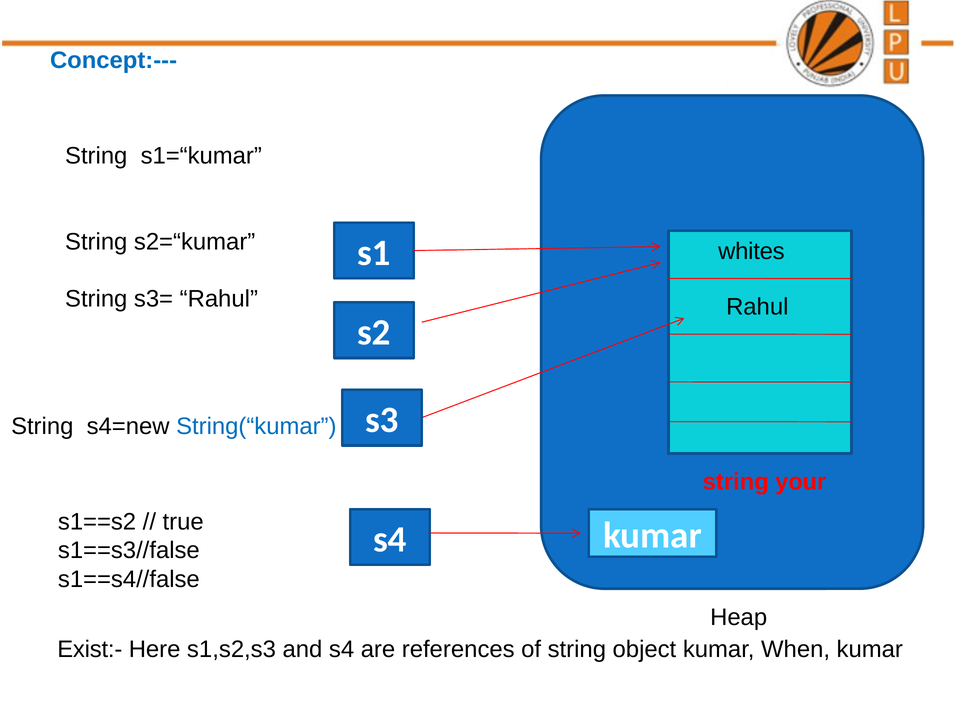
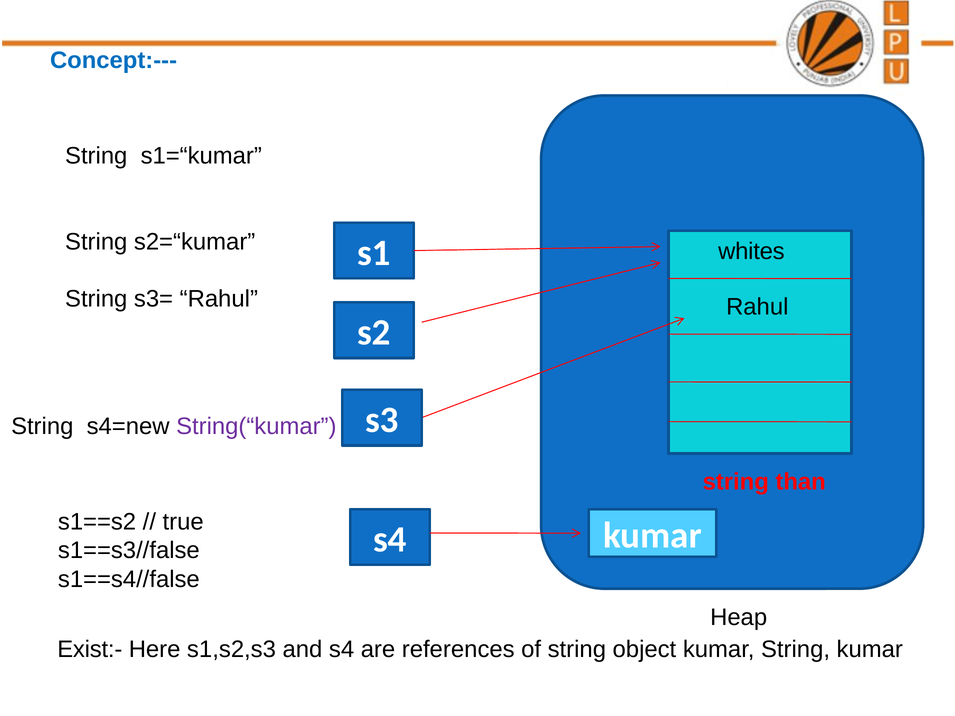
String(“kumar colour: blue -> purple
your: your -> than
kumar When: When -> String
